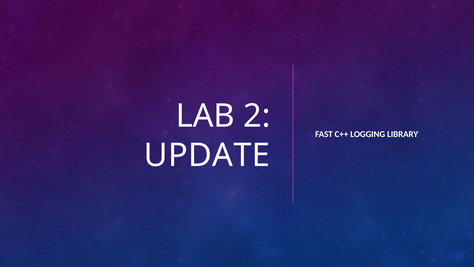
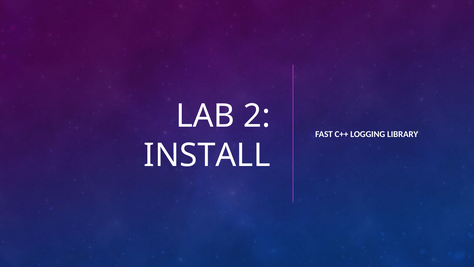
UPDATE: UPDATE -> INSTALL
